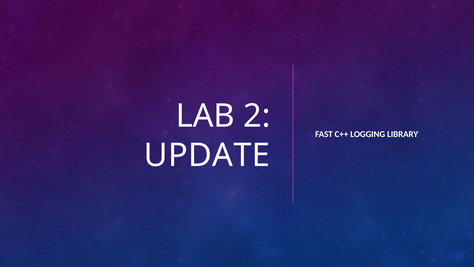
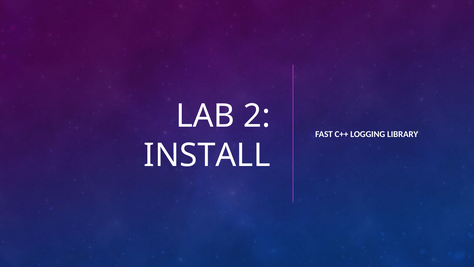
UPDATE: UPDATE -> INSTALL
